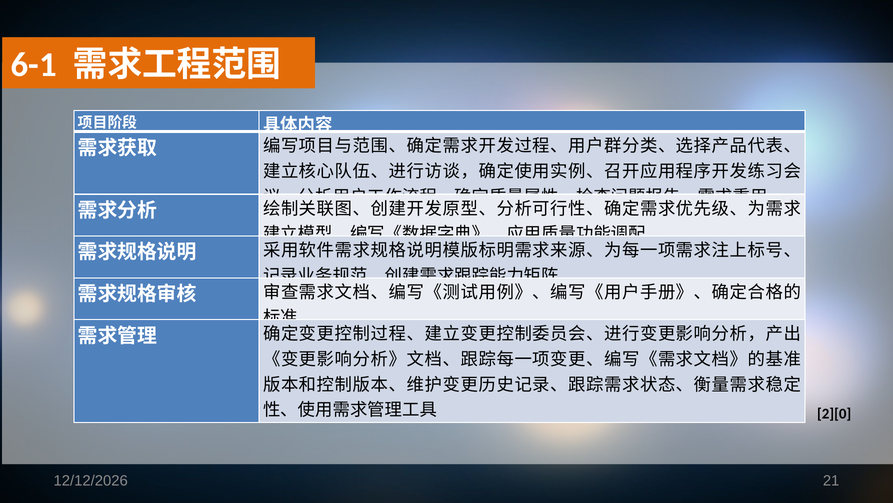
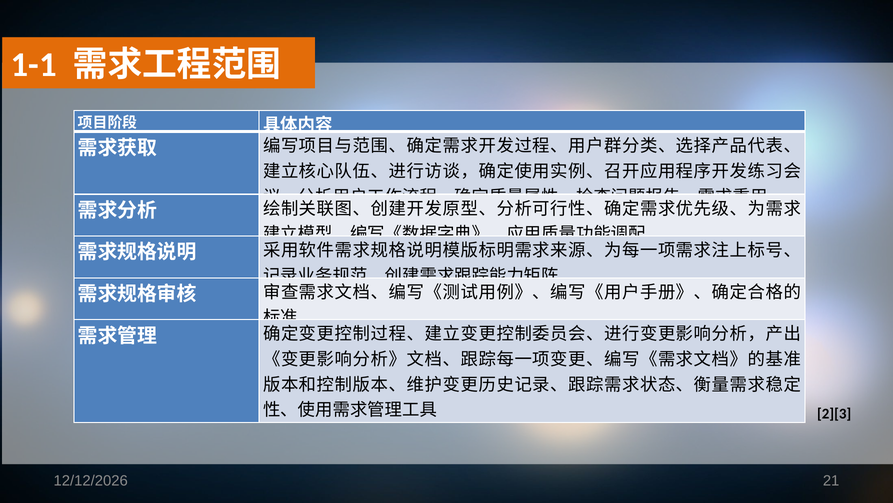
6-1: 6-1 -> 1-1
2][0: 2][0 -> 2][3
